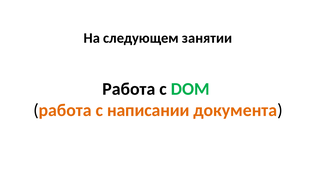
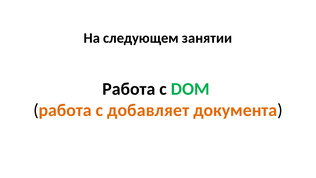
написании: написании -> добавляет
